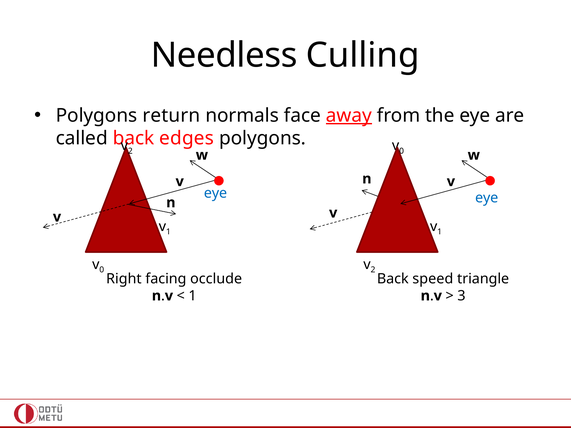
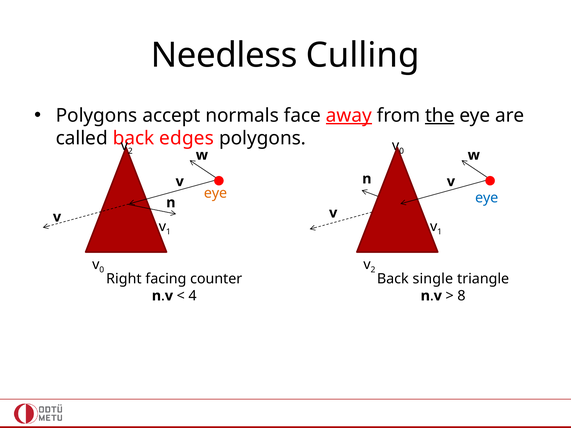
return: return -> accept
the underline: none -> present
eye at (215, 193) colour: blue -> orange
occlude: occlude -> counter
speed: speed -> single
1 at (193, 296): 1 -> 4
3: 3 -> 8
